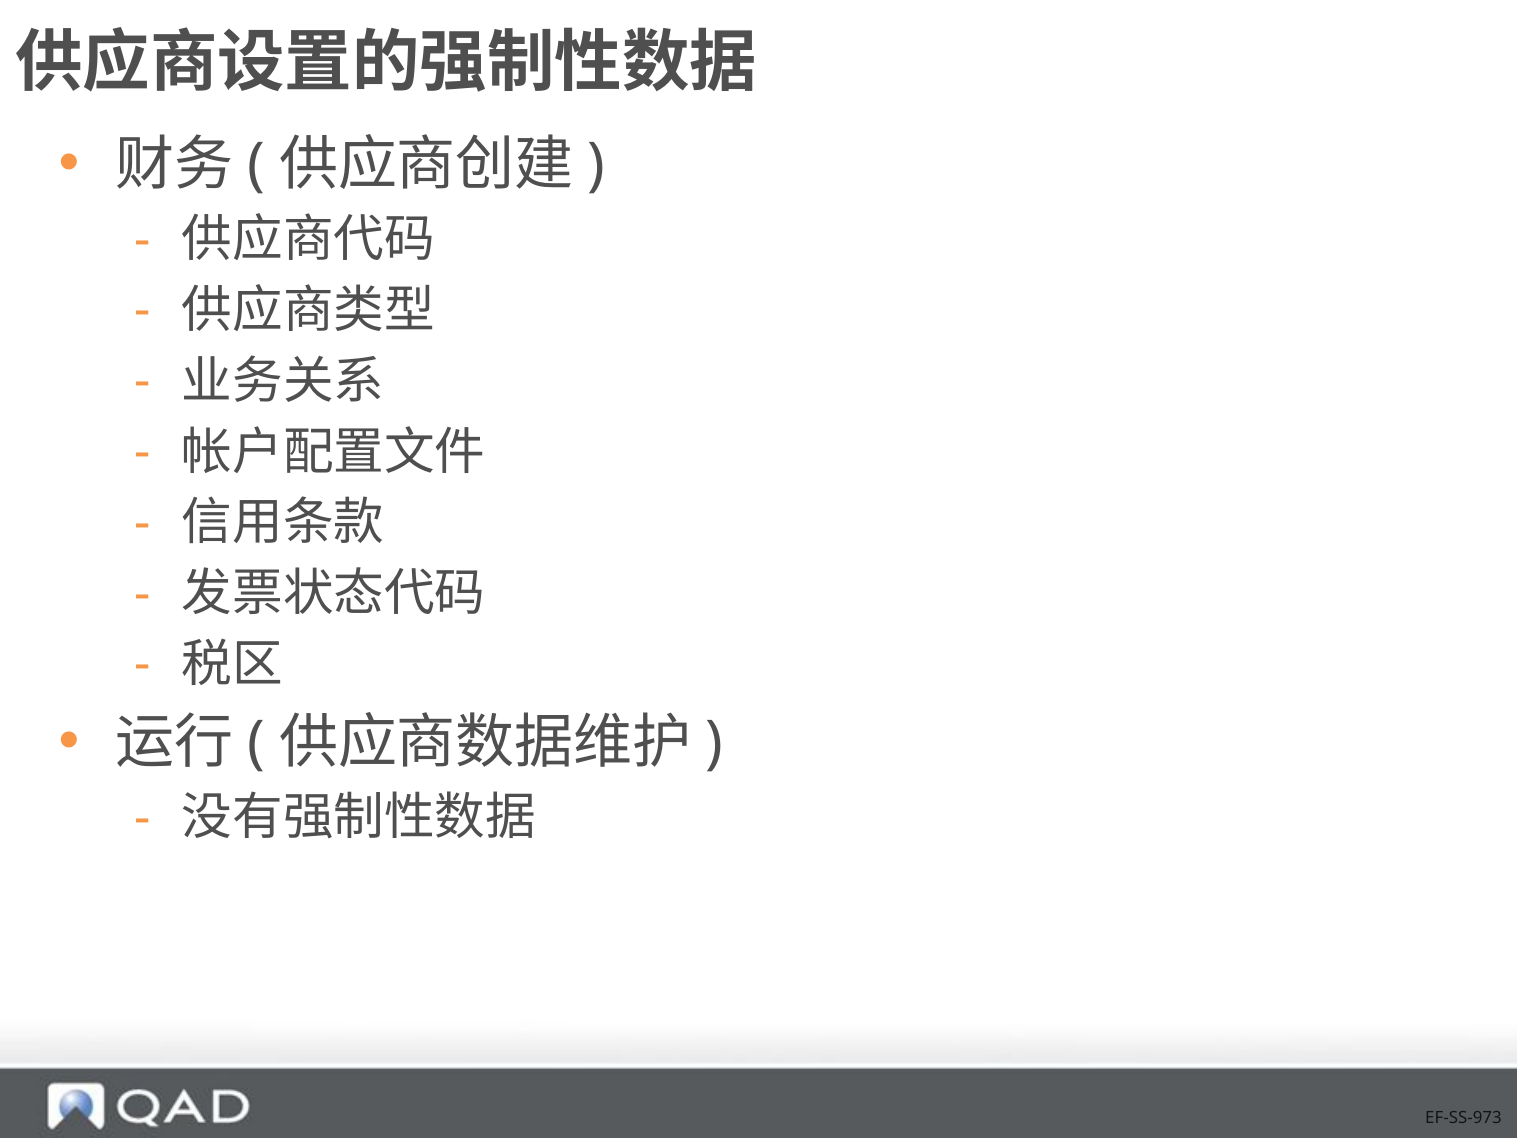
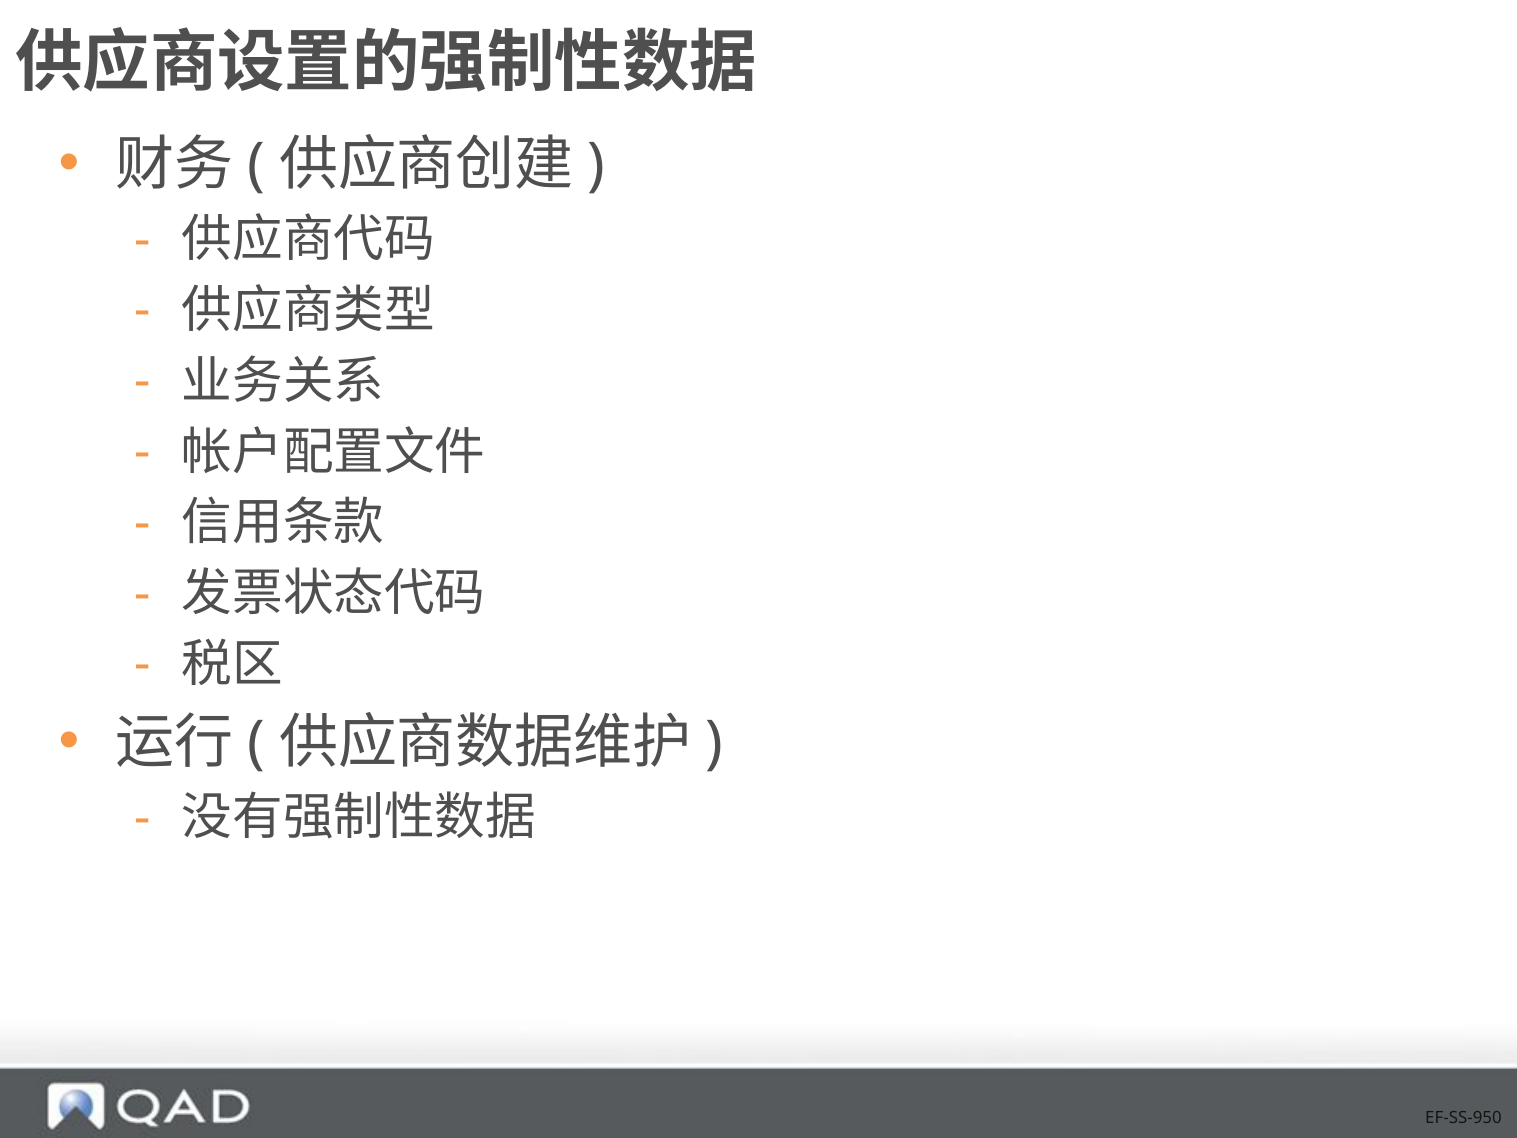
EF-SS-973: EF-SS-973 -> EF-SS-950
